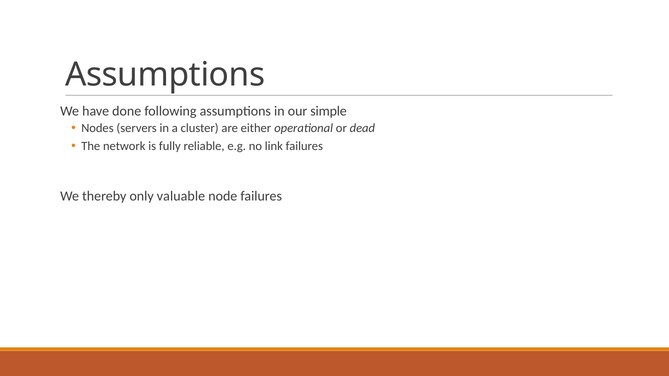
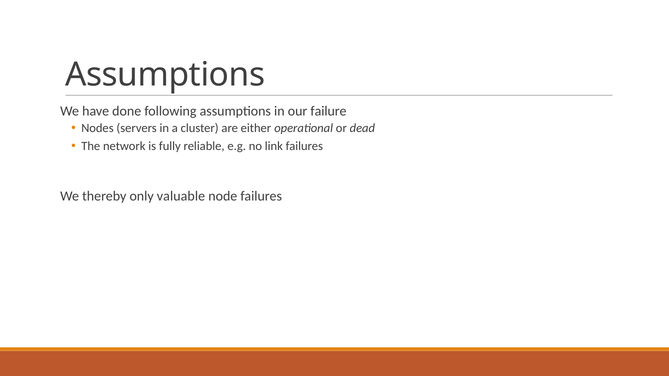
simple: simple -> failure
